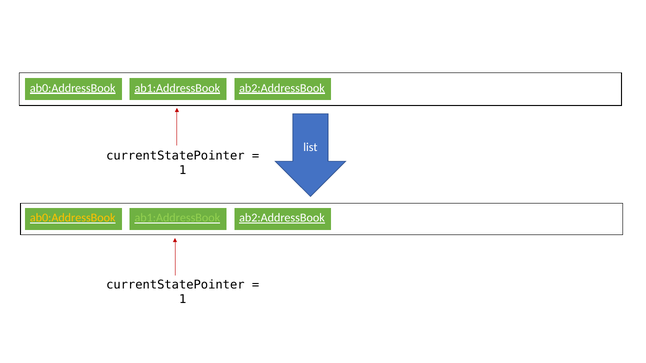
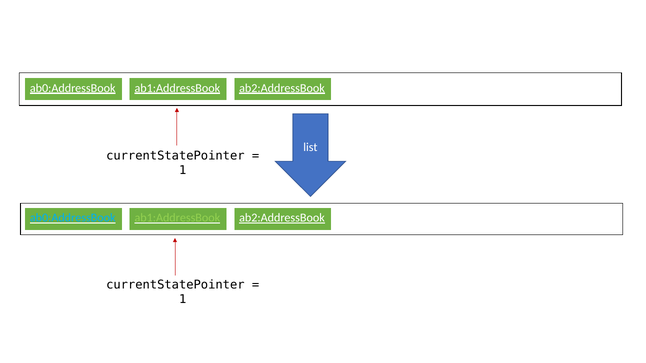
ab0:AddressBook at (73, 218) colour: yellow -> light blue
